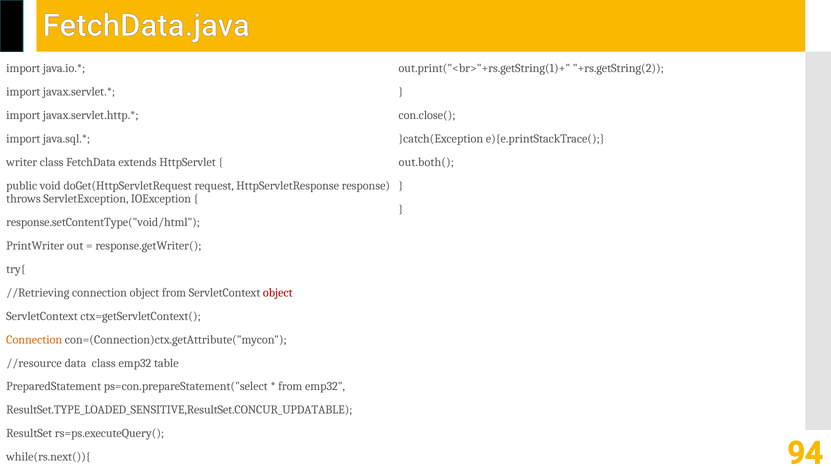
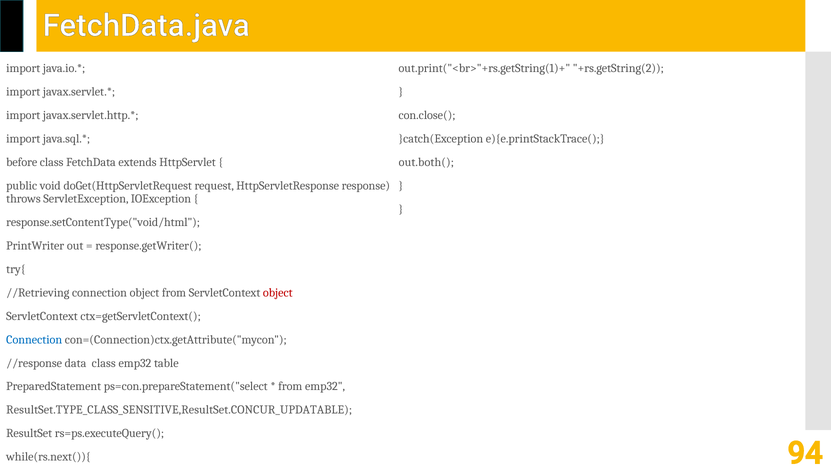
writer: writer -> before
Connection at (34, 340) colour: orange -> blue
//resource: //resource -> //response
ResultSet.TYPE_LOADED_SENSITIVE,ResultSet.CONCUR_UPDATABLE: ResultSet.TYPE_LOADED_SENSITIVE,ResultSet.CONCUR_UPDATABLE -> ResultSet.TYPE_CLASS_SENSITIVE,ResultSet.CONCUR_UPDATABLE
